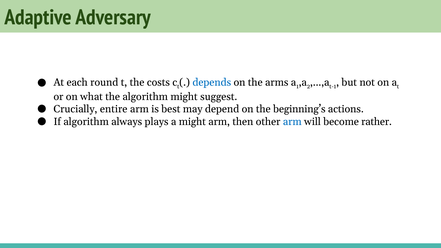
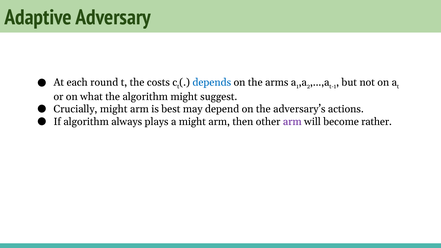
Crucially entire: entire -> might
beginning’s: beginning’s -> adversary’s
arm at (292, 122) colour: blue -> purple
